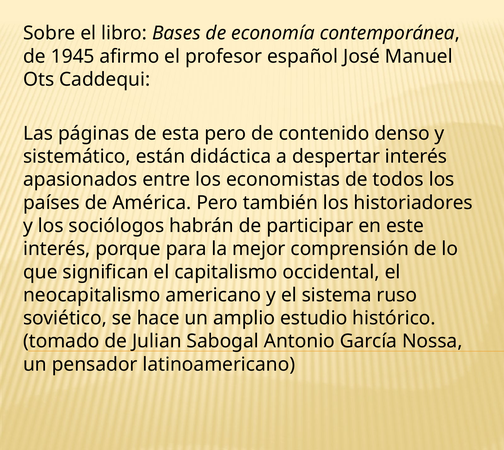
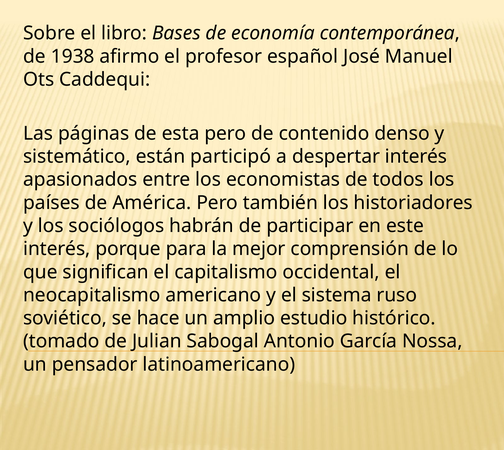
1945: 1945 -> 1938
didáctica: didáctica -> participó
